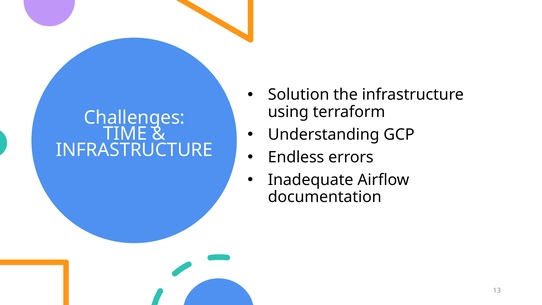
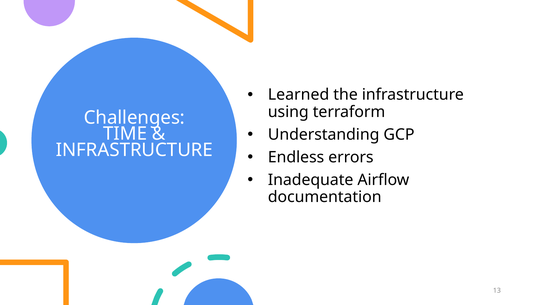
Solution: Solution -> Learned
